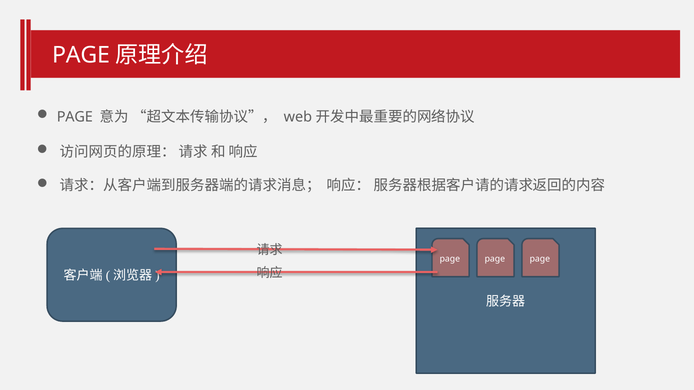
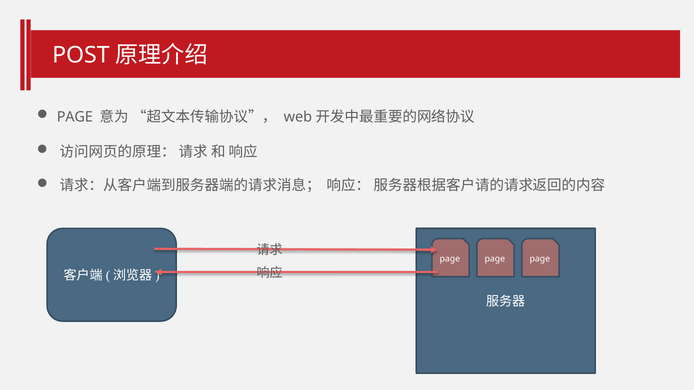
PAGE at (81, 55): PAGE -> POST
